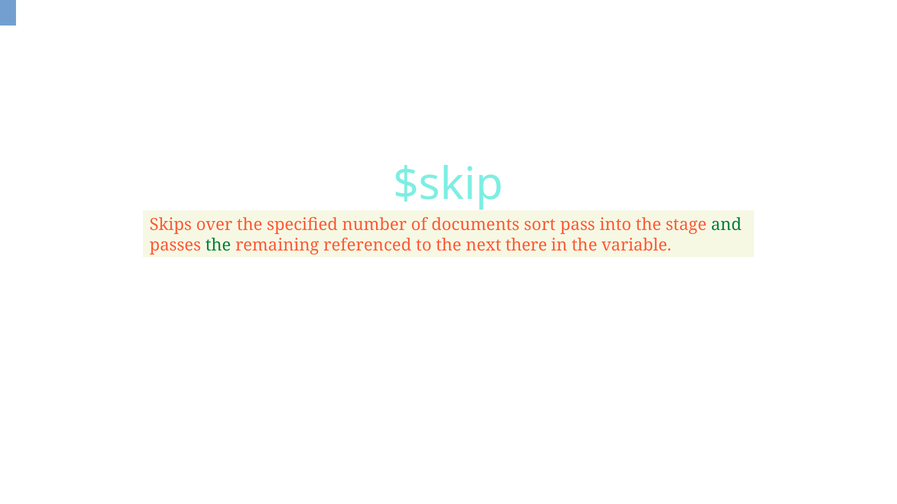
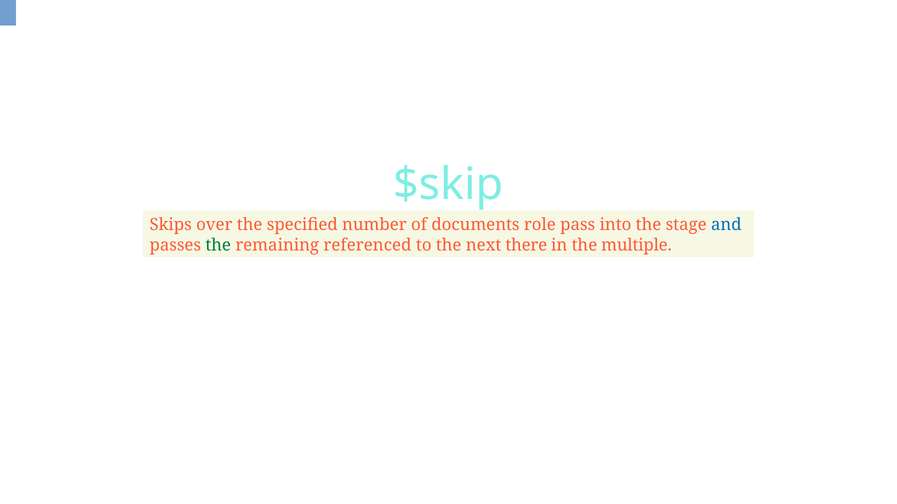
sort: sort -> role
and colour: green -> blue
variable: variable -> multiple
